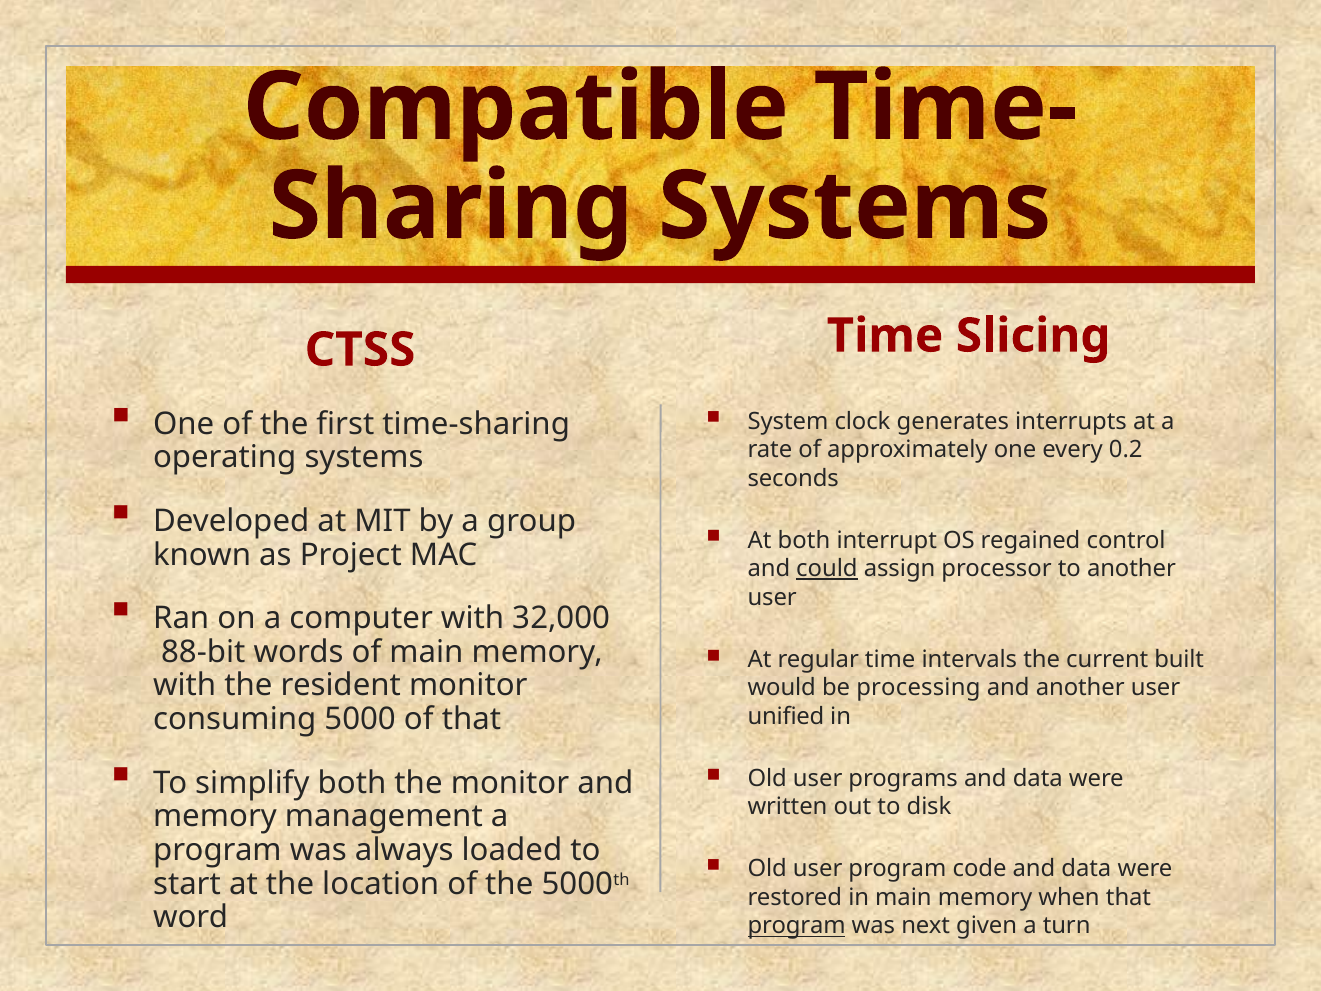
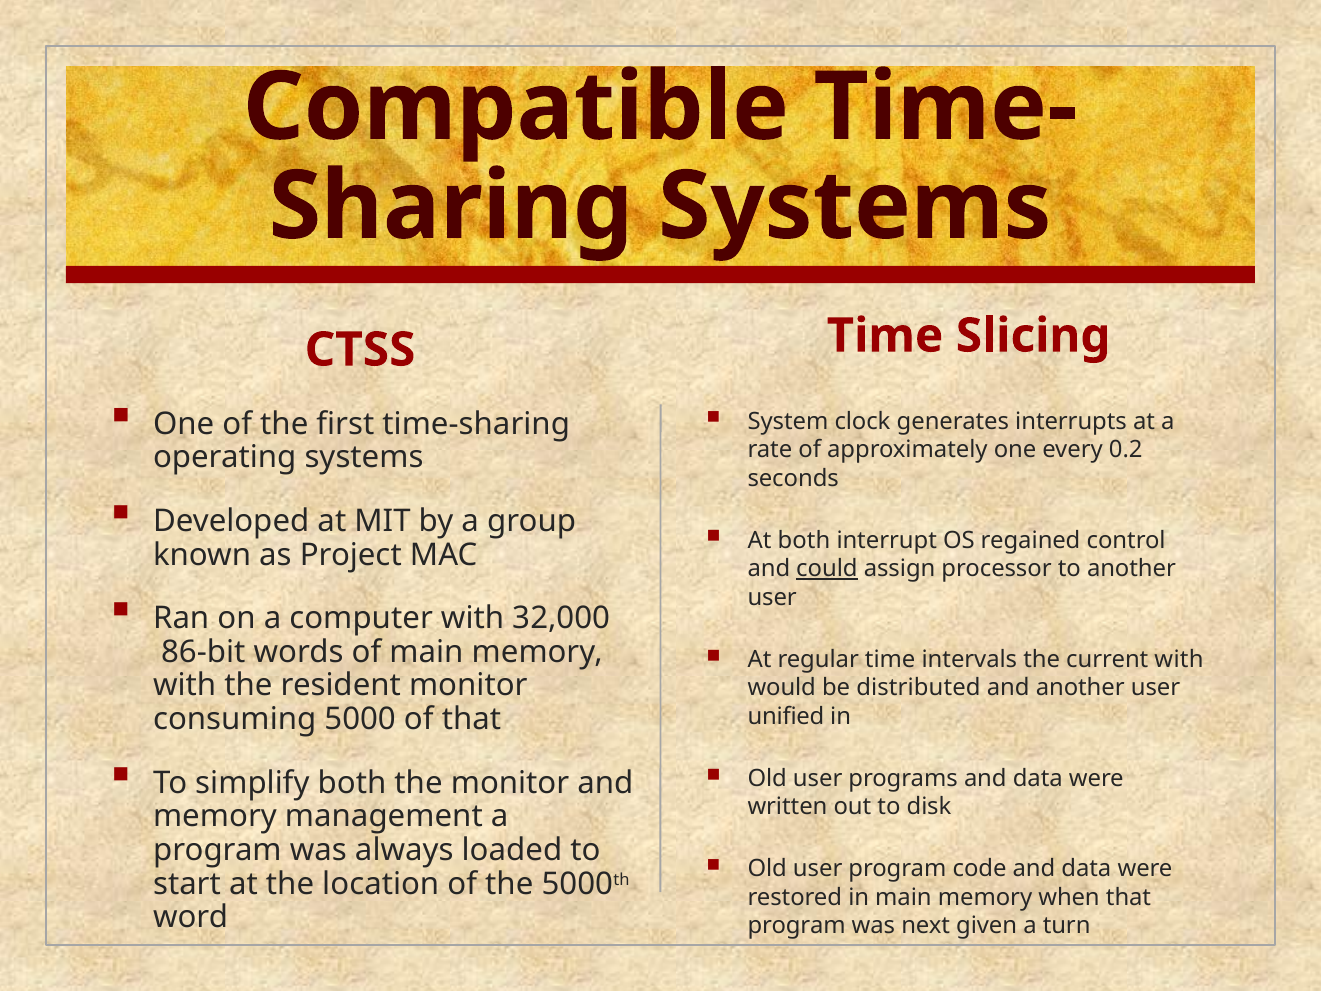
88-bit: 88-bit -> 86-bit
current built: built -> with
processing: processing -> distributed
program at (797, 926) underline: present -> none
